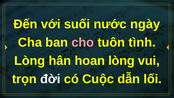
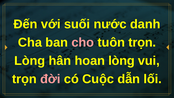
ngày: ngày -> danh
tuôn tình: tình -> trọn
đời colour: white -> pink
